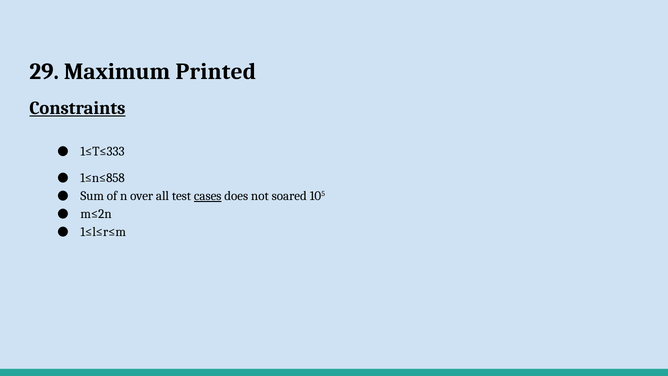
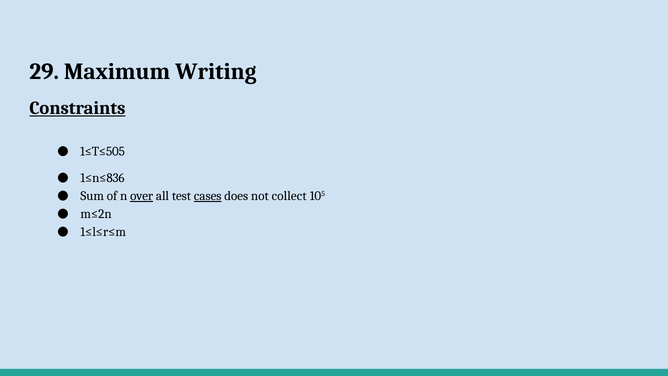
Printed: Printed -> Writing
1≤T≤333: 1≤T≤333 -> 1≤T≤505
1≤n≤858: 1≤n≤858 -> 1≤n≤836
over underline: none -> present
soared: soared -> collect
